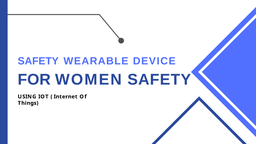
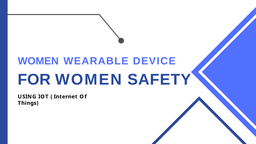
SAFETY at (38, 61): SAFETY -> WOMEN
